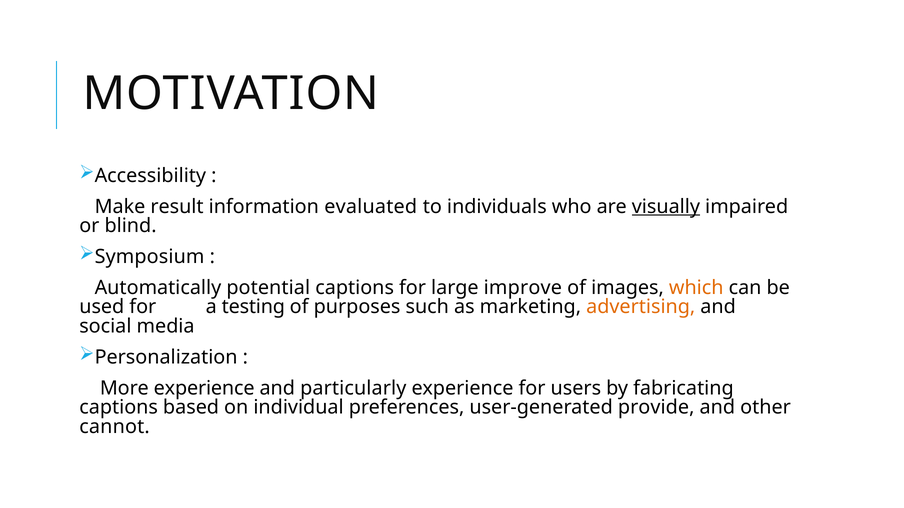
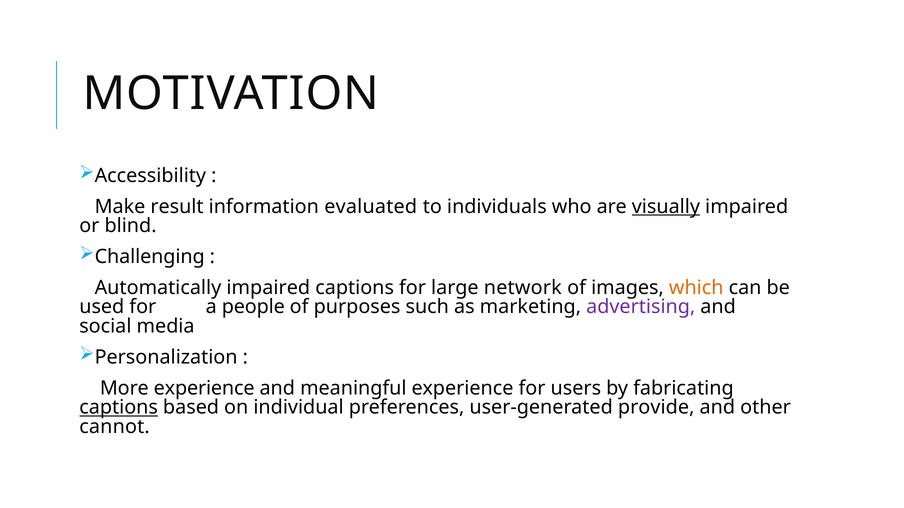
Symposium: Symposium -> Challenging
Automatically potential: potential -> impaired
improve: improve -> network
testing: testing -> people
advertising colour: orange -> purple
particularly: particularly -> meaningful
captions at (119, 408) underline: none -> present
